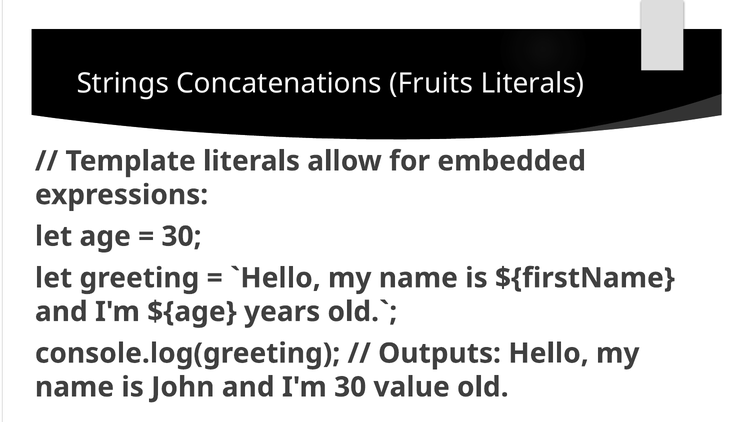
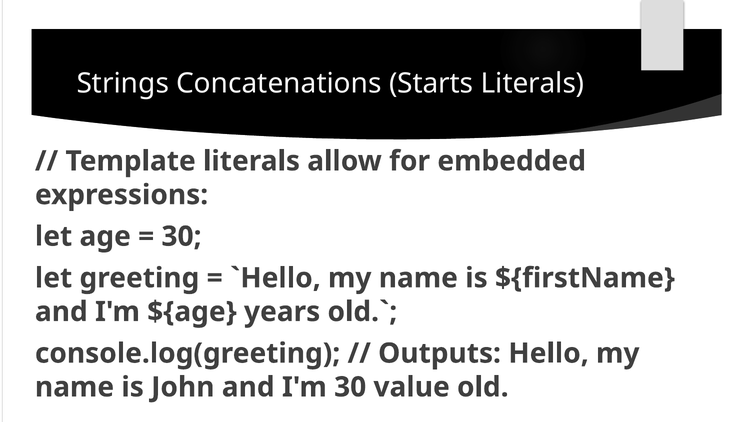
Fruits: Fruits -> Starts
